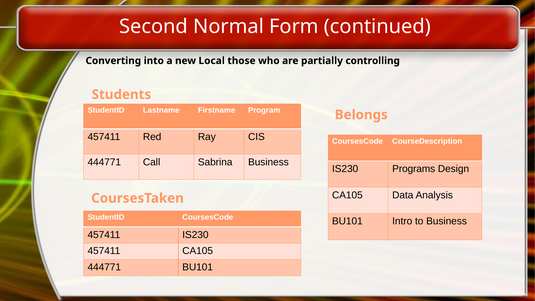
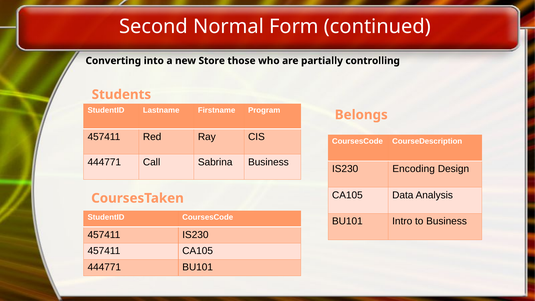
Local: Local -> Store
Programs: Programs -> Encoding
